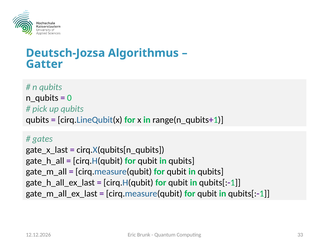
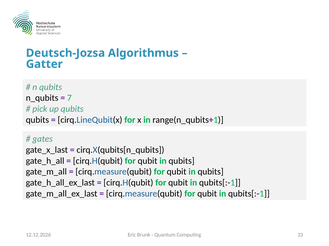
0: 0 -> 7
